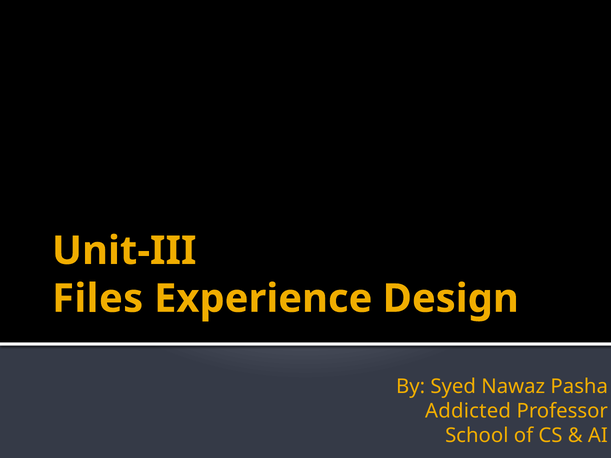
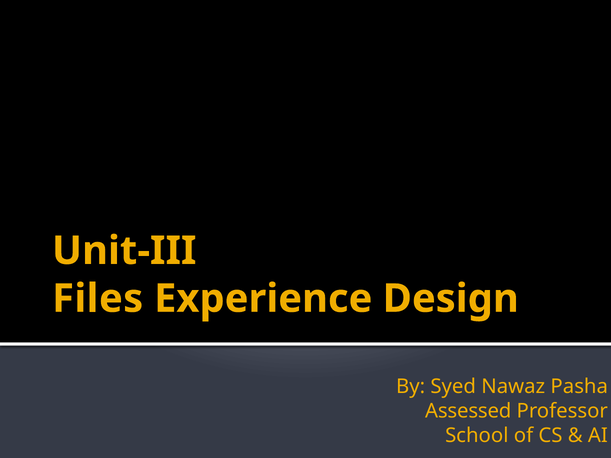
Addicted: Addicted -> Assessed
